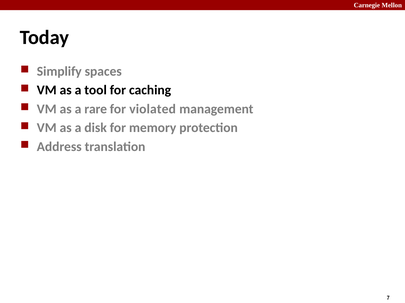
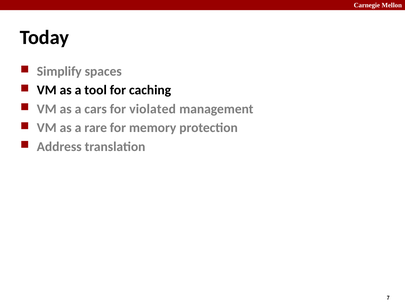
rare: rare -> cars
disk: disk -> rare
